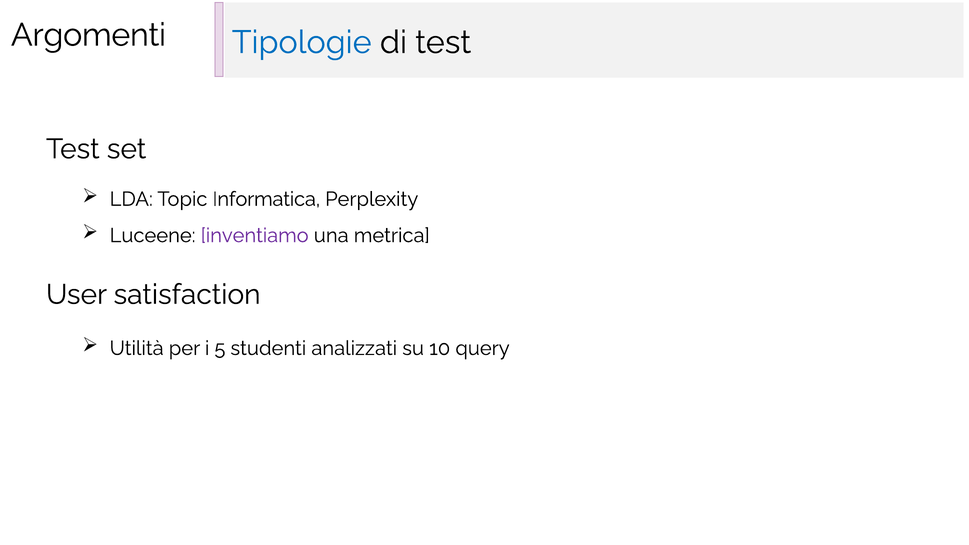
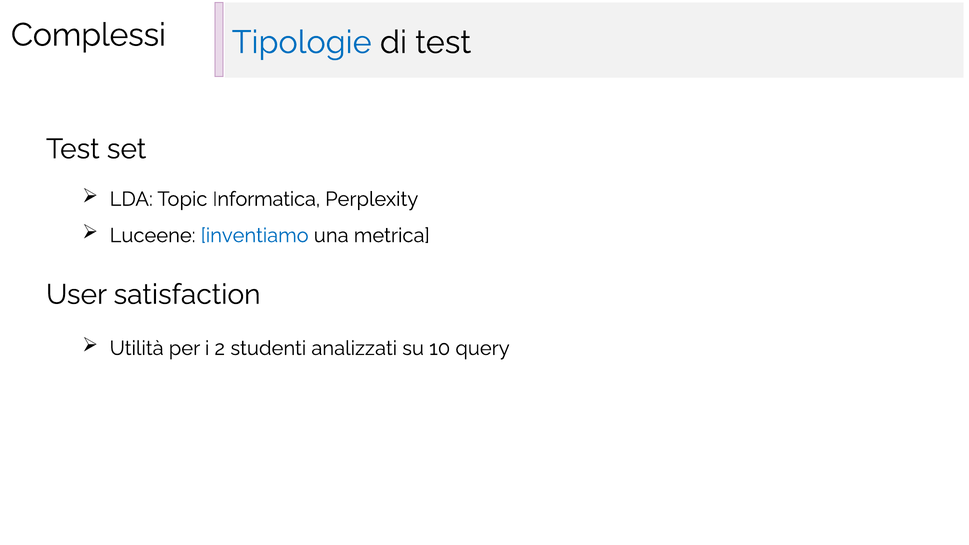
Argomenti: Argomenti -> Complessi
inventiamo colour: purple -> blue
5: 5 -> 2
